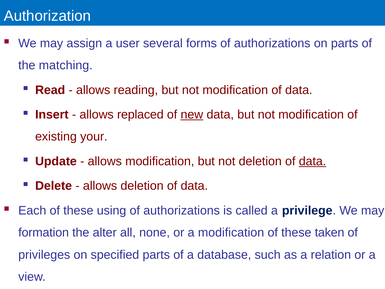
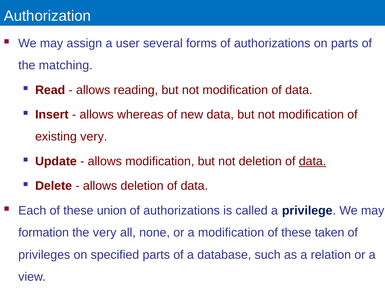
replaced: replaced -> whereas
new underline: present -> none
existing your: your -> very
using: using -> union
the alter: alter -> very
